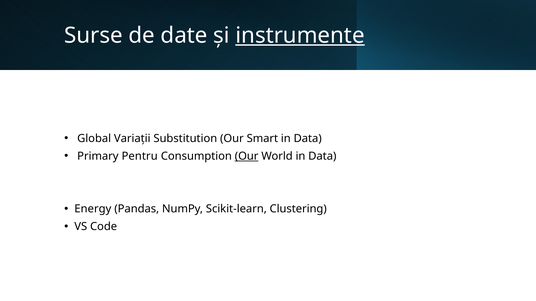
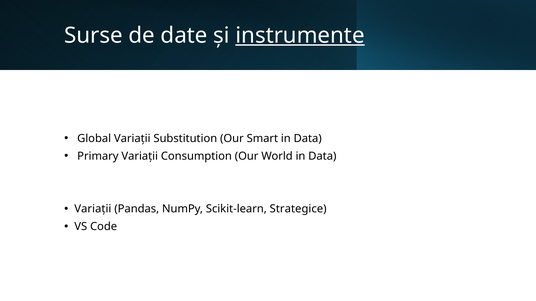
Primary Pentru: Pentru -> Variații
Our at (247, 156) underline: present -> none
Energy at (93, 209): Energy -> Variații
Clustering: Clustering -> Strategice
